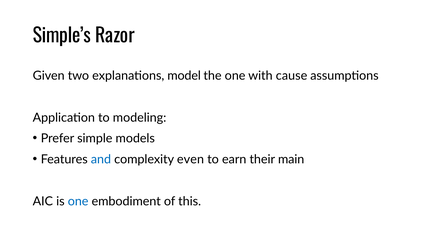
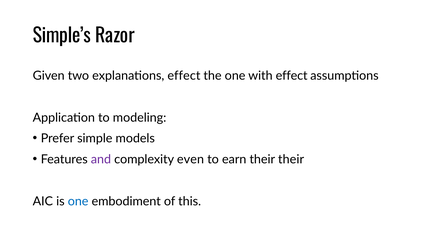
explanations model: model -> effect
with cause: cause -> effect
and colour: blue -> purple
their main: main -> their
